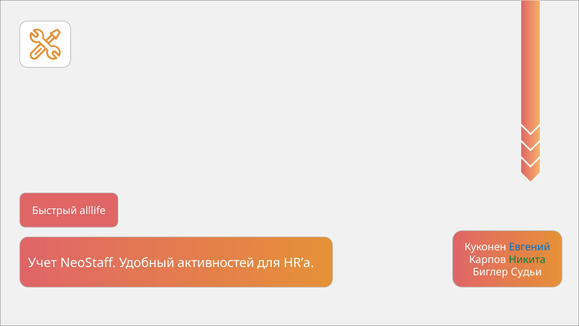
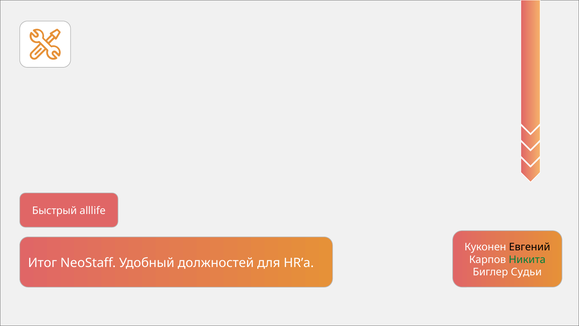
Евгений colour: blue -> black
Учет: Учет -> Итог
активностей: активностей -> должностей
